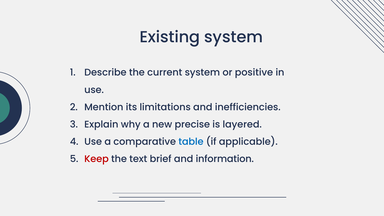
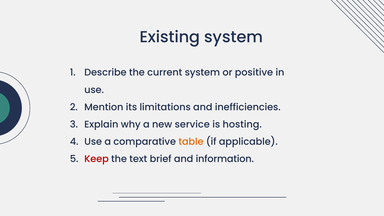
precise: precise -> service
layered: layered -> hosting
table colour: blue -> orange
